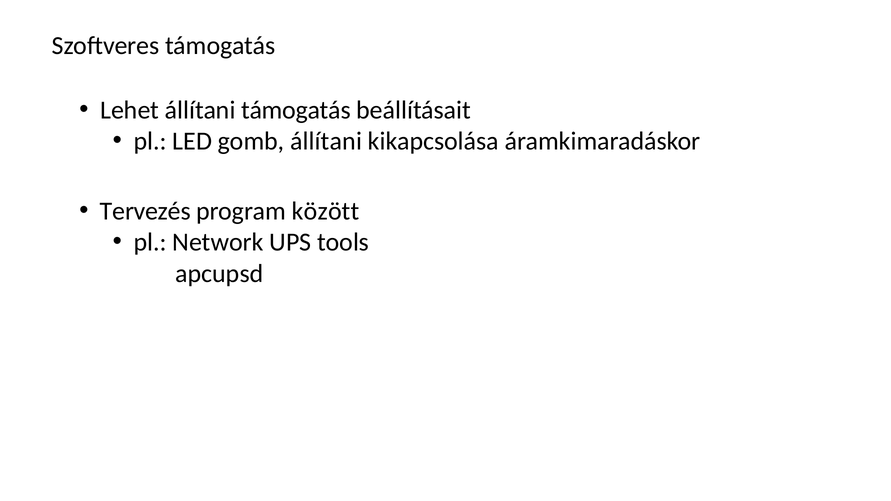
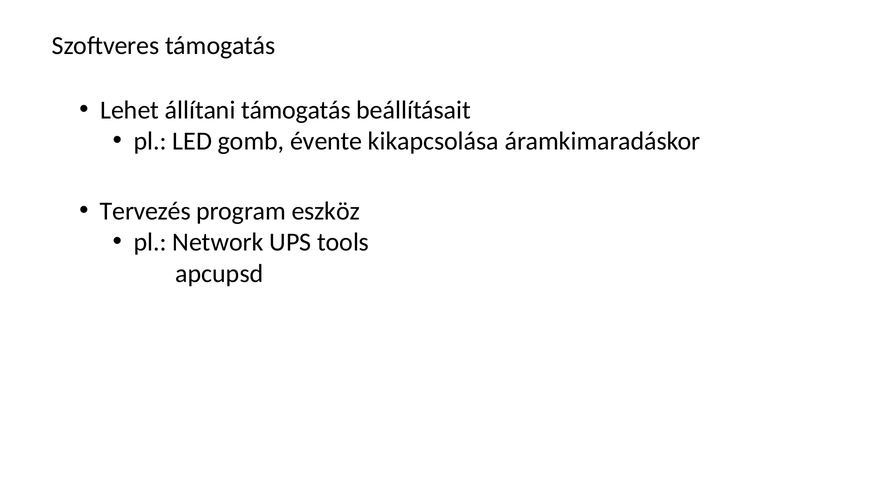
gomb állítani: állítani -> évente
között: között -> eszköz
